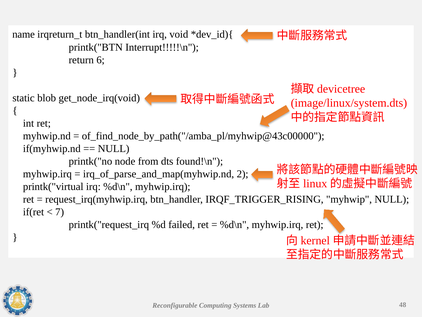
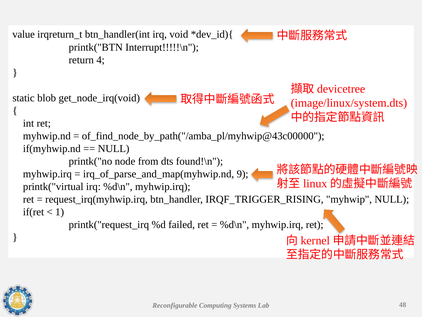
name: name -> value
6: 6 -> 4
2: 2 -> 9
7: 7 -> 1
